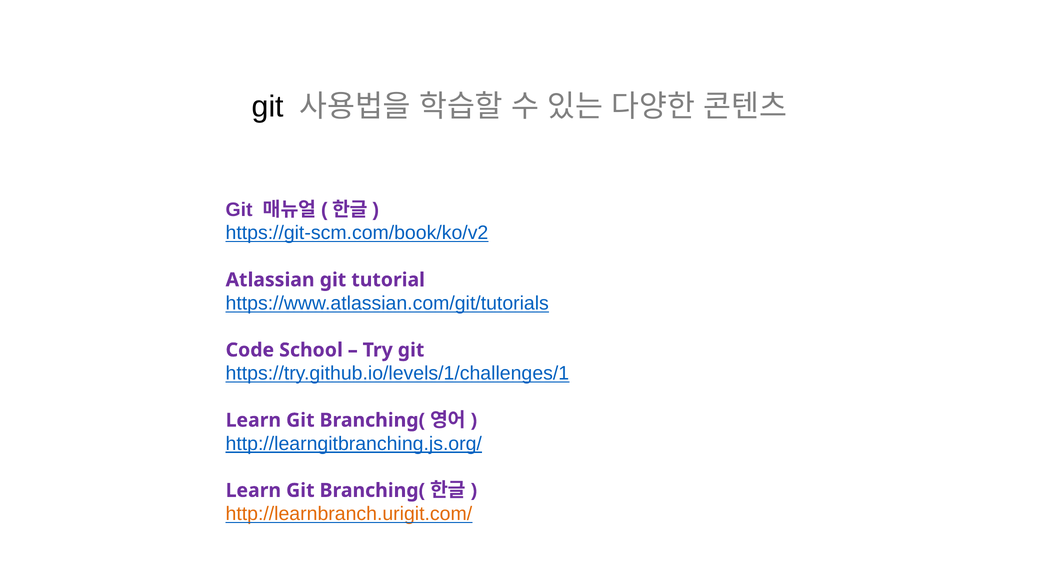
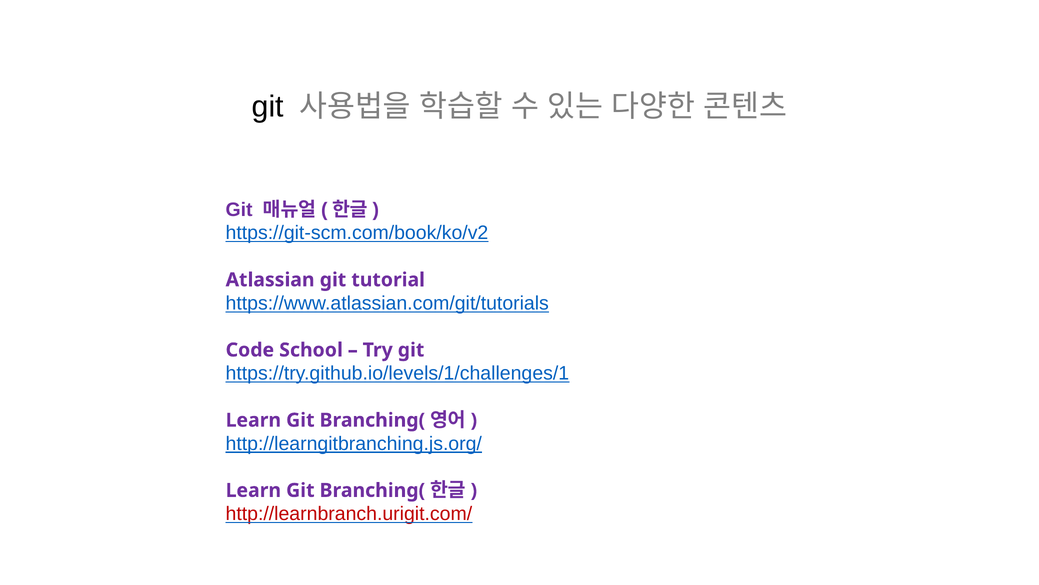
http://learnbranch.urigit.com/ colour: orange -> red
